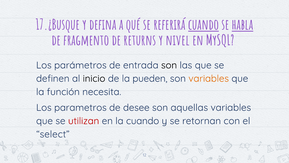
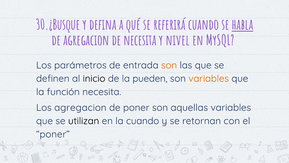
17.¿Busque: 17.¿Busque -> 30.¿Busque
cuando at (203, 25) underline: present -> none
de fragmento: fragmento -> agregacion
de returns: returns -> necesita
son at (169, 65) colour: black -> orange
Los parametros: parametros -> agregacion
de desee: desee -> poner
utilizan colour: red -> black
select at (53, 134): select -> poner
